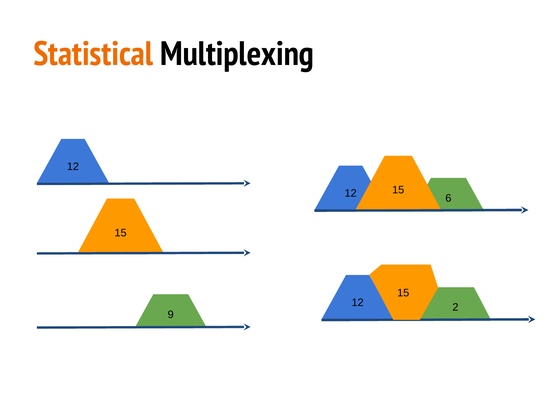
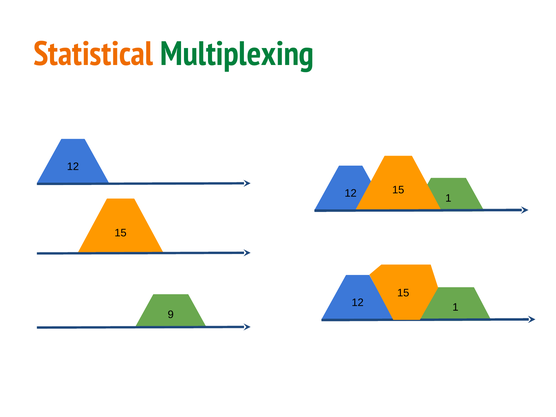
Multiplexing colour: black -> green
6 at (448, 198): 6 -> 1
2 at (455, 307): 2 -> 1
